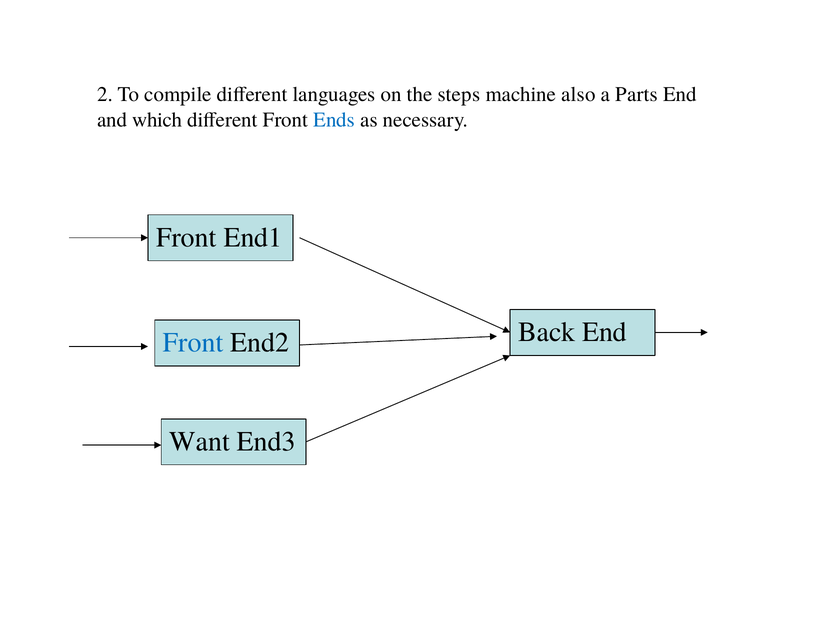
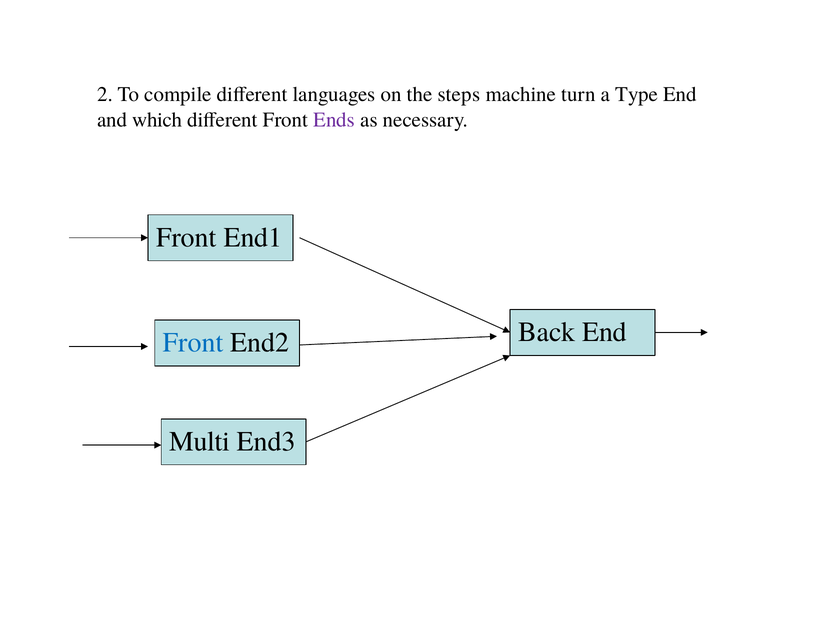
also: also -> turn
Parts: Parts -> Type
Ends colour: blue -> purple
Want: Want -> Multi
